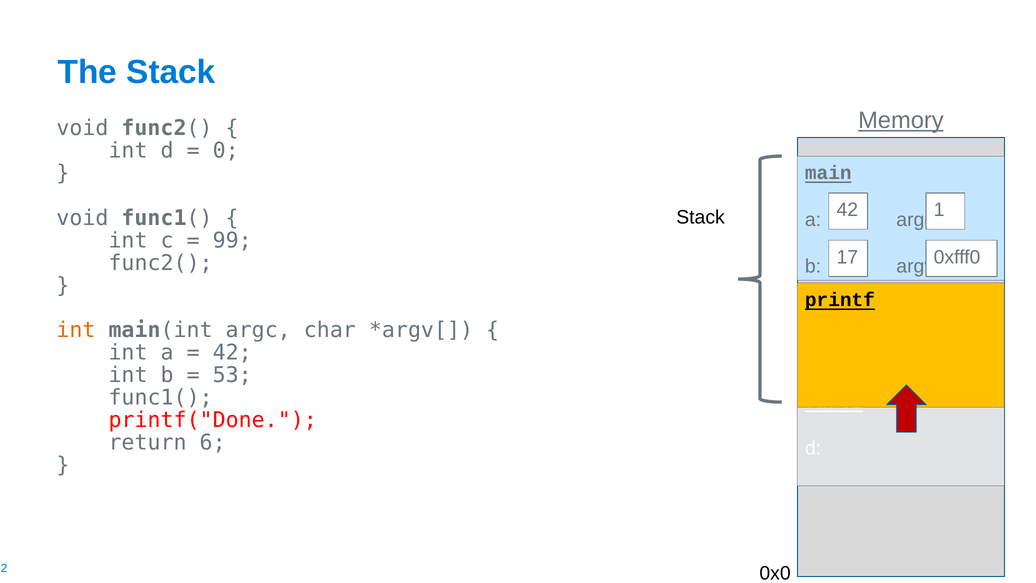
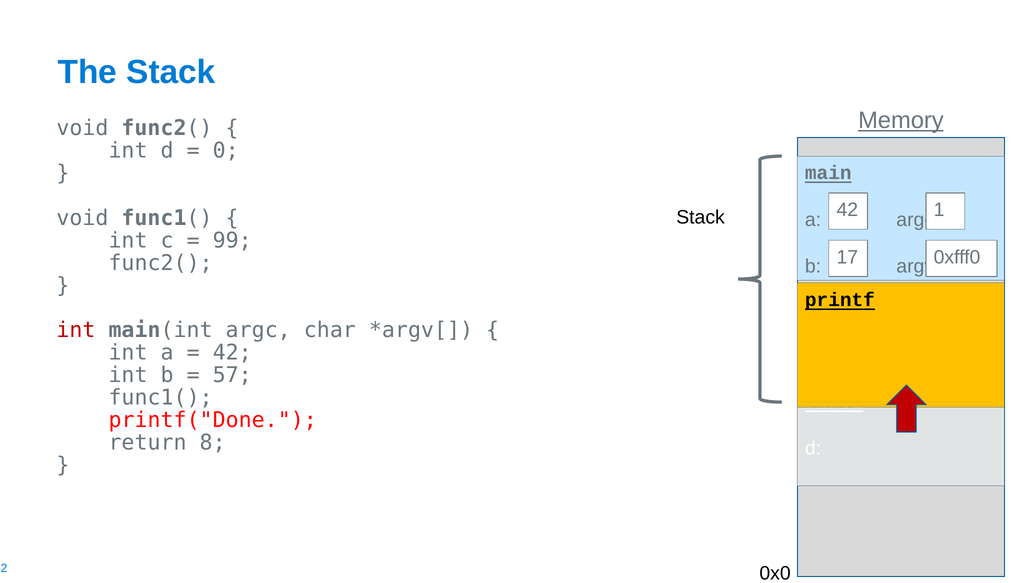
int at (76, 330) colour: orange -> red
53: 53 -> 57
6: 6 -> 8
